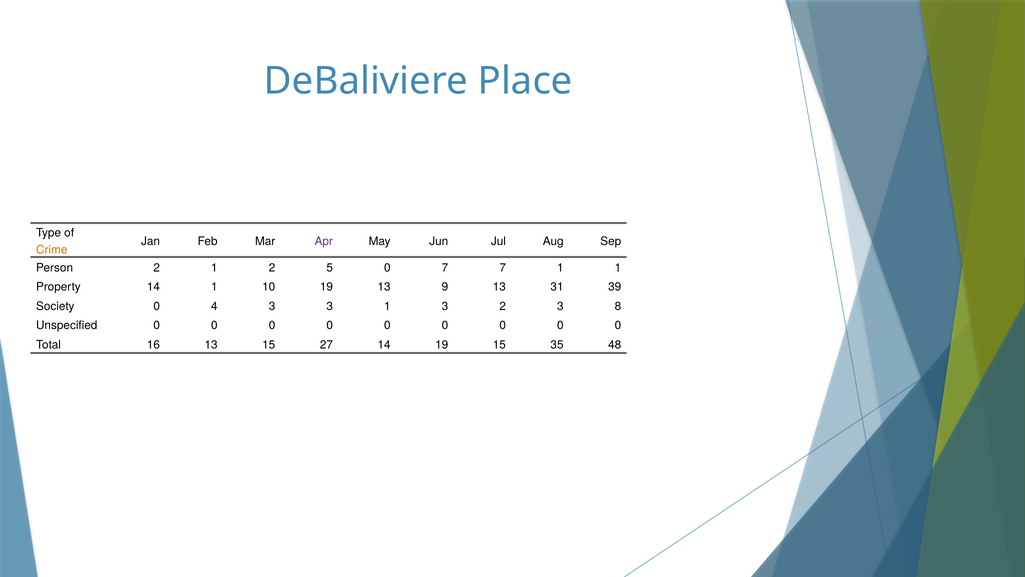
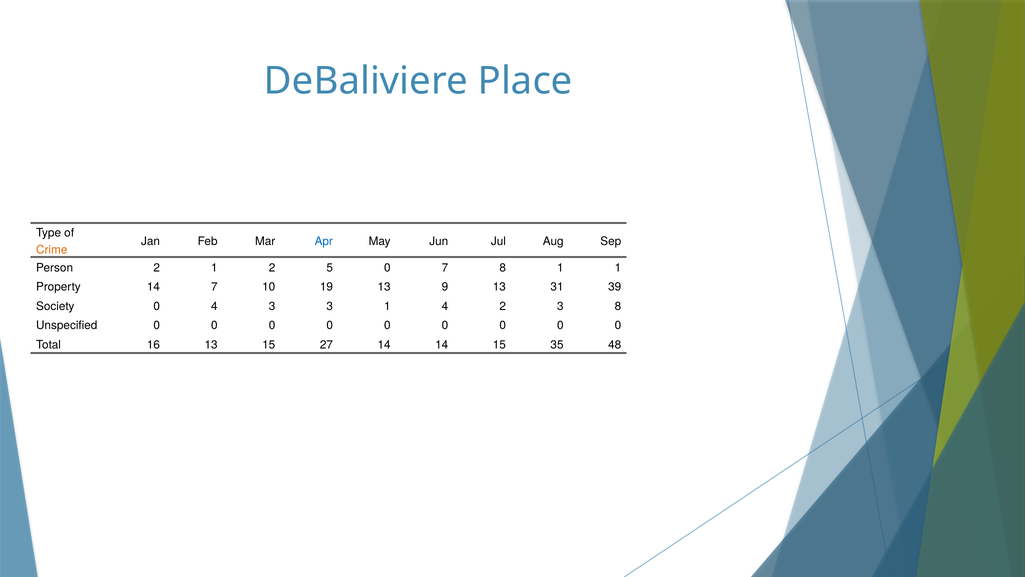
Apr colour: purple -> blue
7 7: 7 -> 8
14 1: 1 -> 7
1 3: 3 -> 4
14 19: 19 -> 14
